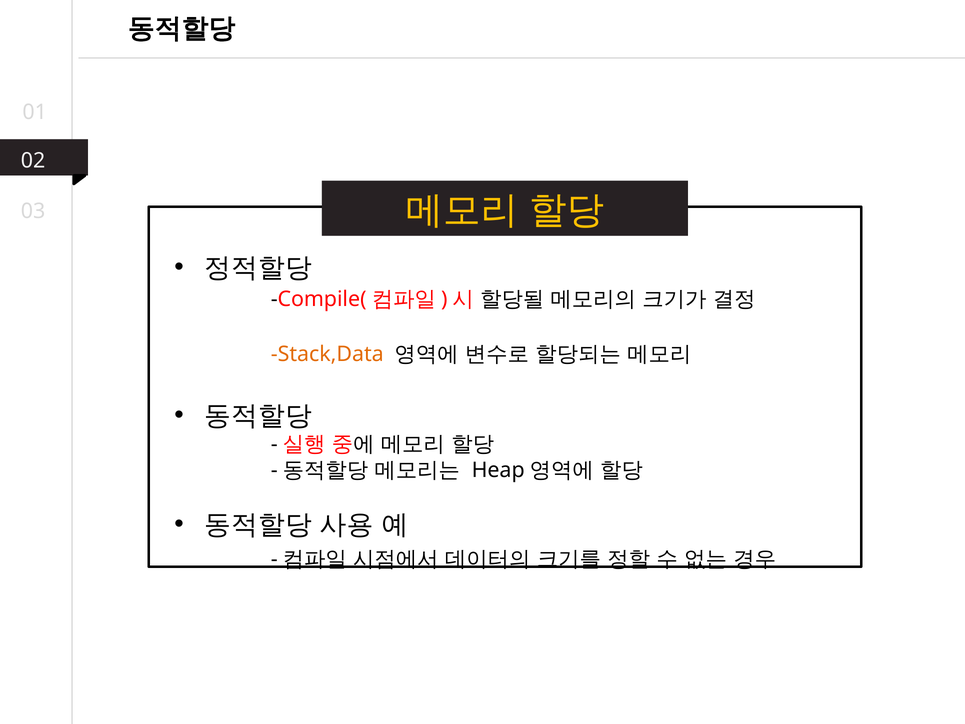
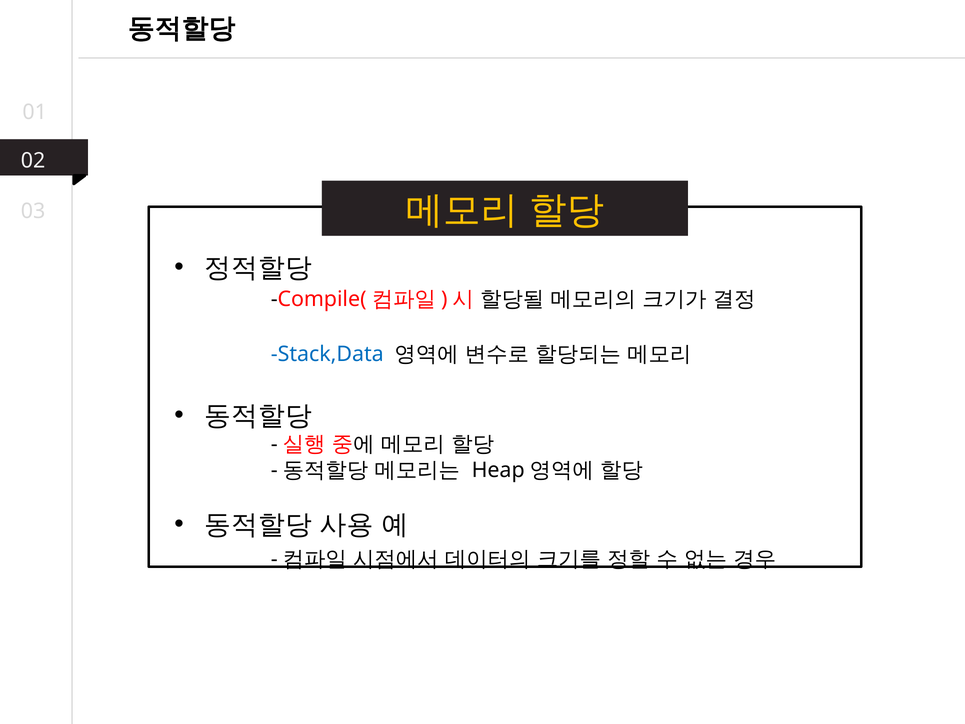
Stack,Data colour: orange -> blue
